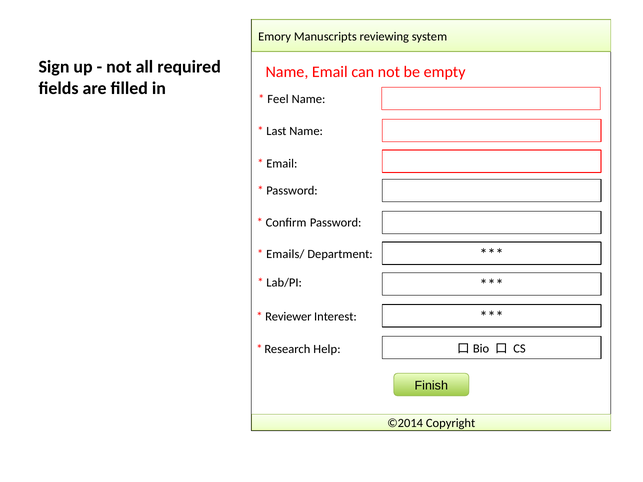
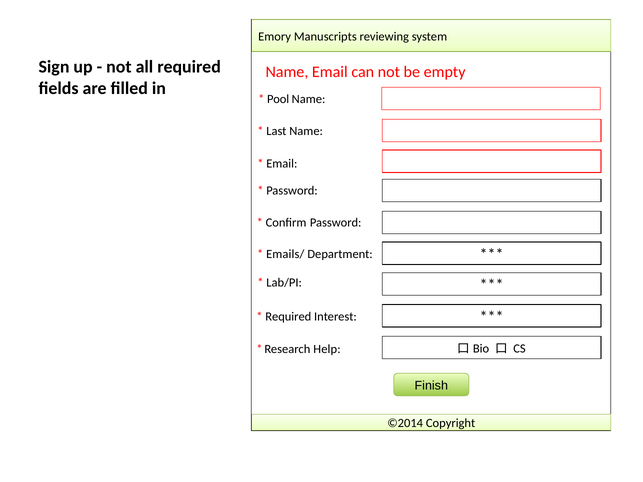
Feel: Feel -> Pool
Reviewer at (288, 317): Reviewer -> Required
